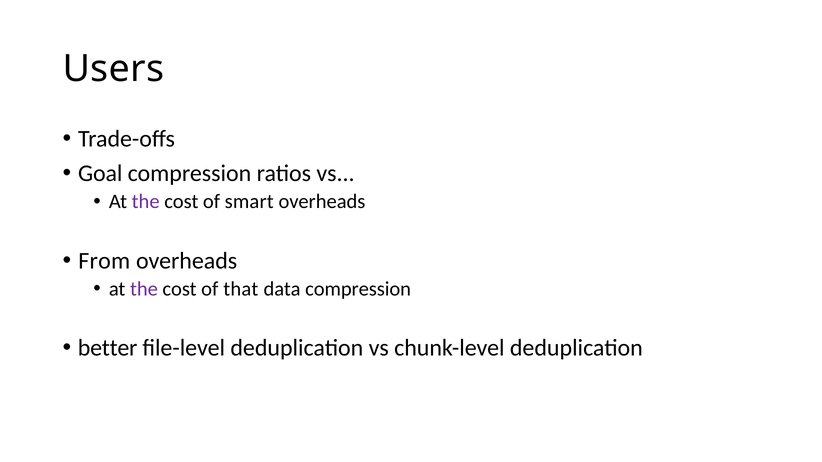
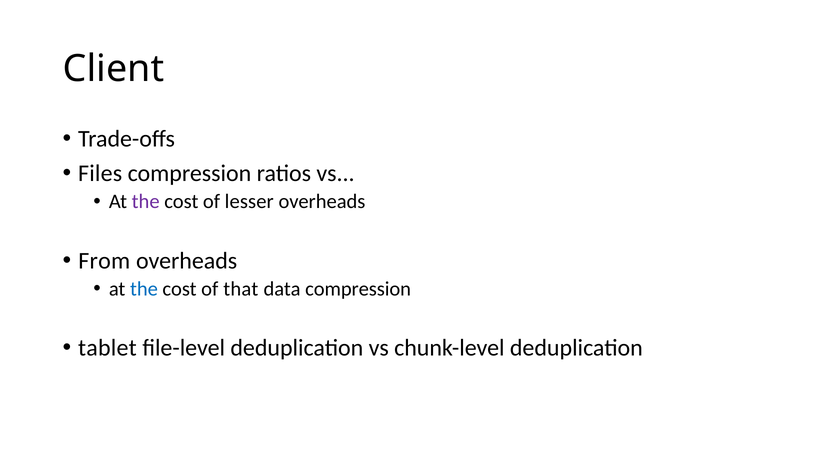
Users: Users -> Client
Goal: Goal -> Files
smart: smart -> lesser
the at (144, 289) colour: purple -> blue
better: better -> tablet
